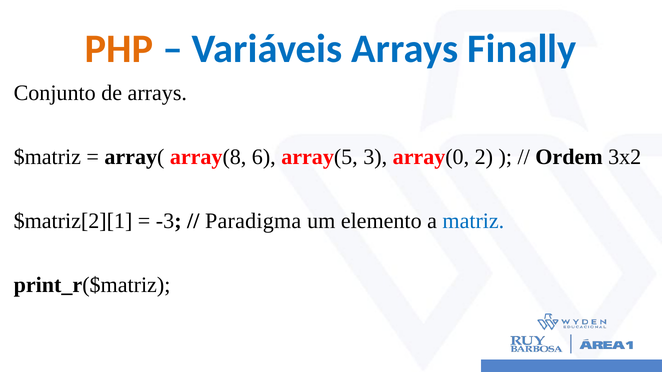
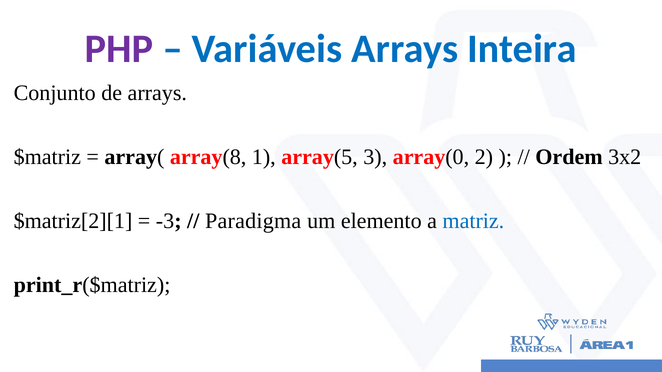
PHP colour: orange -> purple
Finally: Finally -> Inteira
6: 6 -> 1
